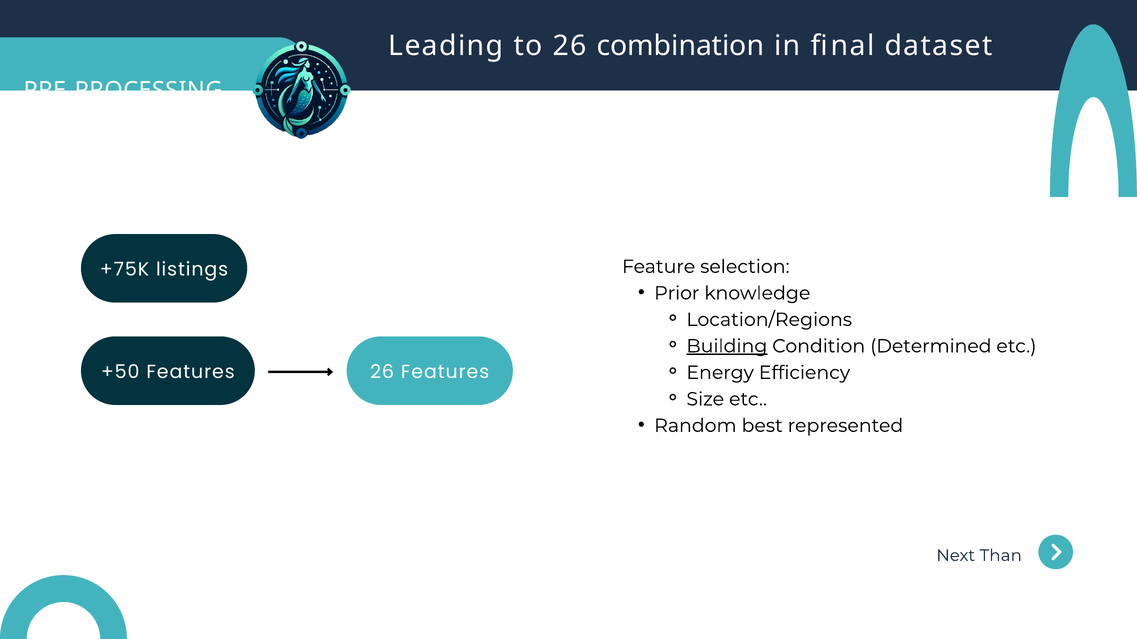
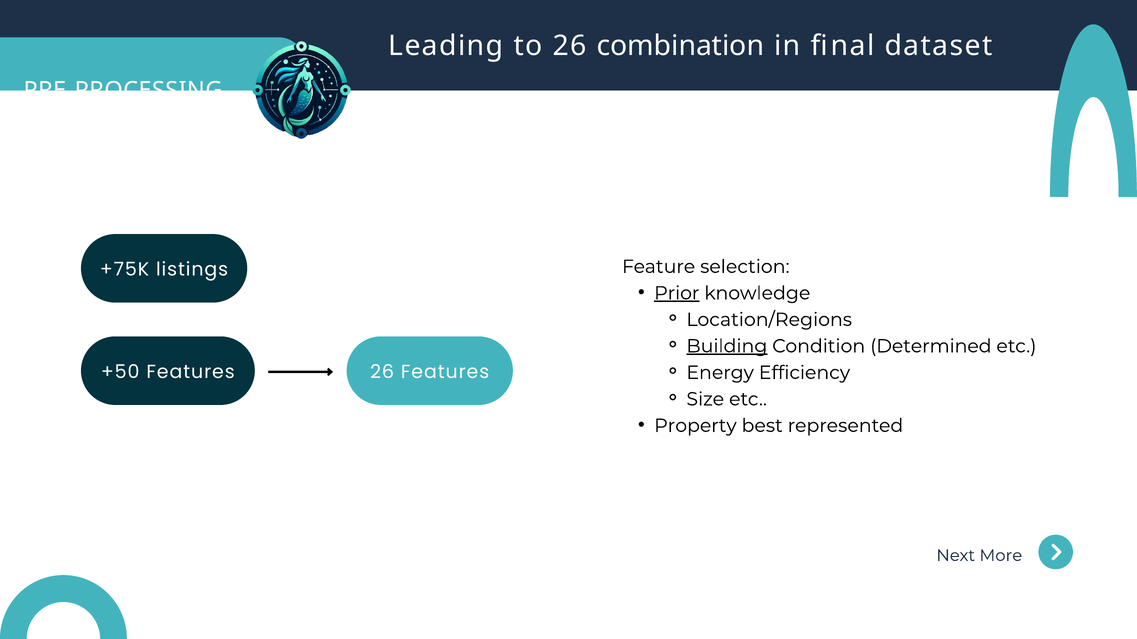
Prior underline: none -> present
Random: Random -> Property
Than: Than -> More
